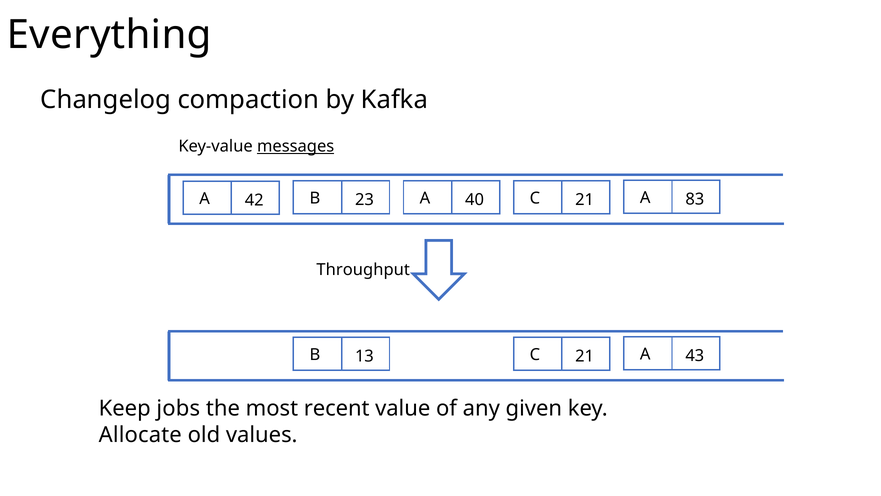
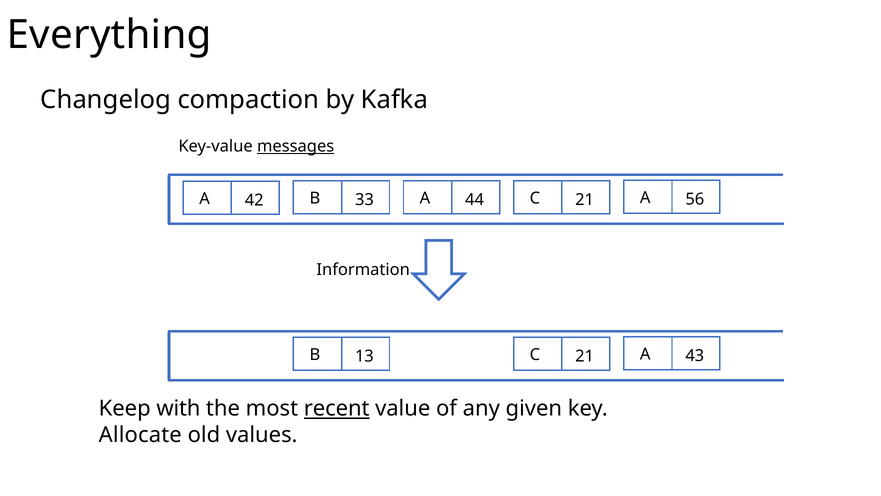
23: 23 -> 33
40: 40 -> 44
83: 83 -> 56
Throughput: Throughput -> Information
jobs: jobs -> with
recent underline: none -> present
